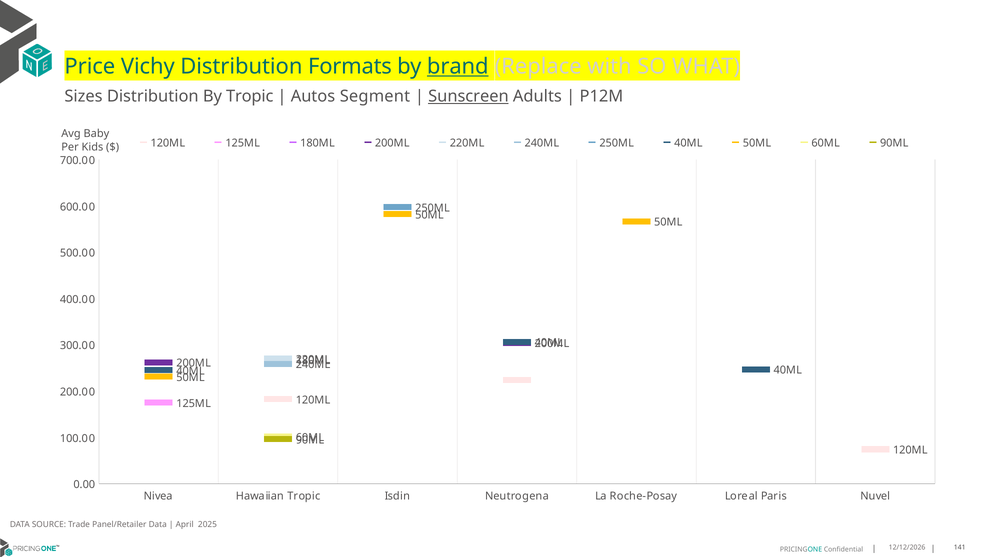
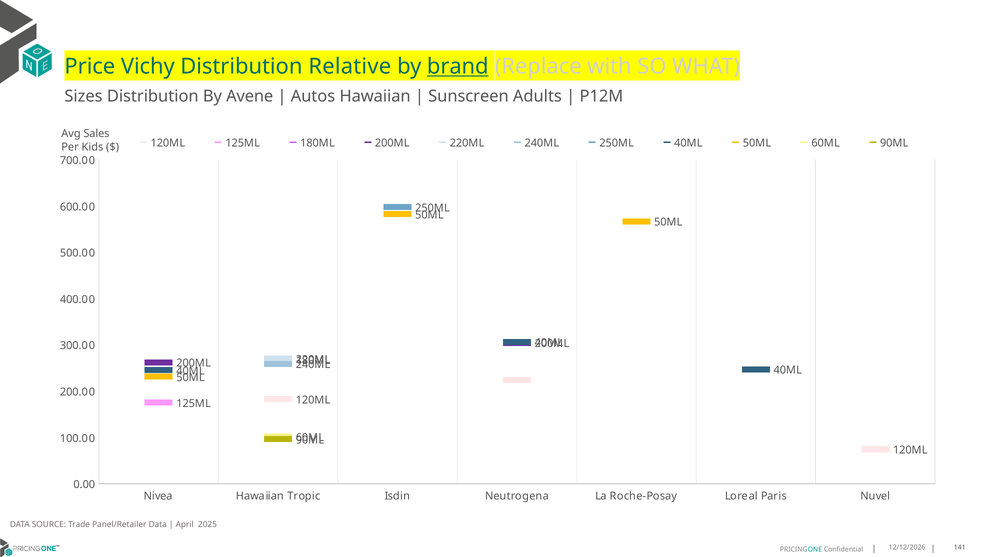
Formats: Formats -> Relative
By Tropic: Tropic -> Avene
Autos Segment: Segment -> Hawaiian
Sunscreen underline: present -> none
Baby: Baby -> Sales
